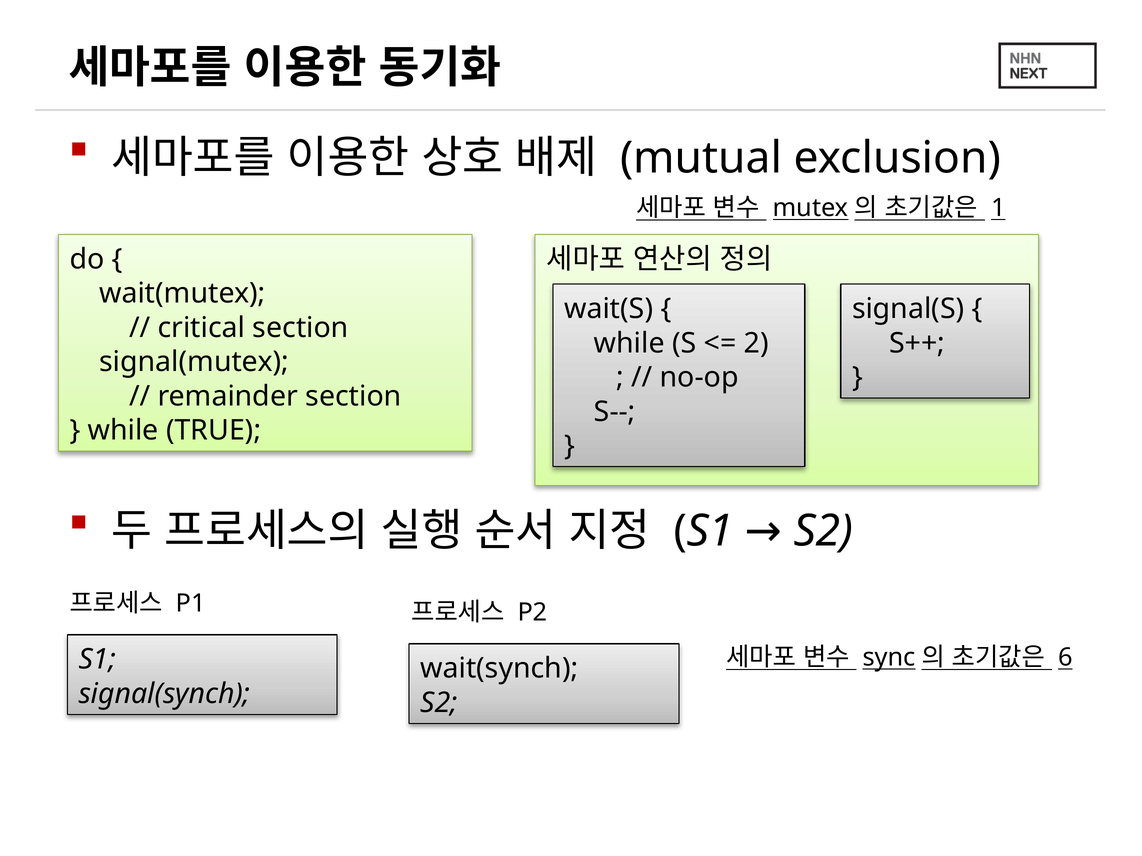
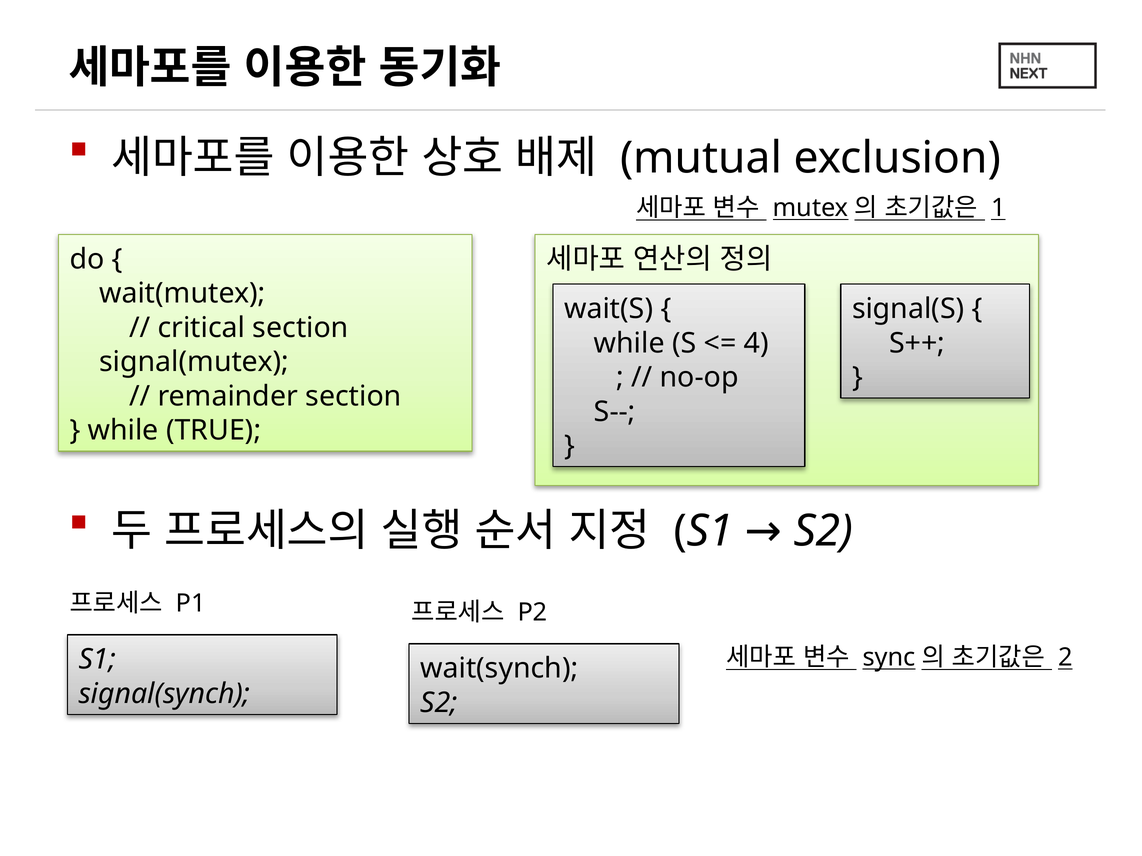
2: 2 -> 4
6: 6 -> 2
